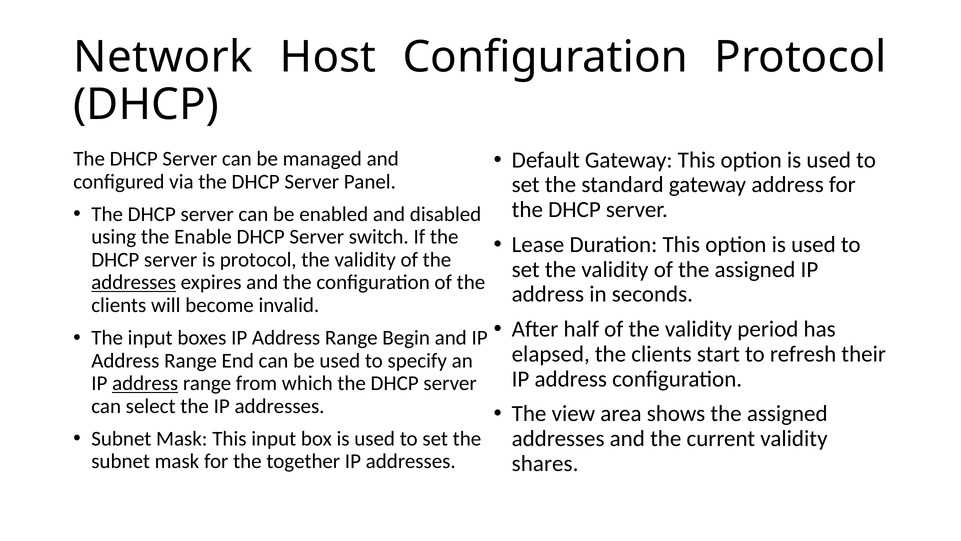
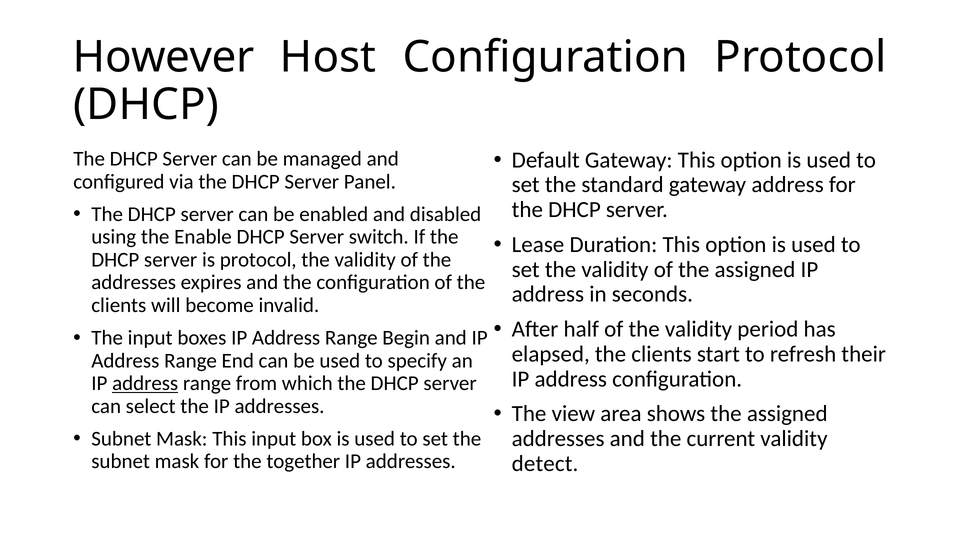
Network: Network -> However
addresses at (134, 282) underline: present -> none
shares: shares -> detect
